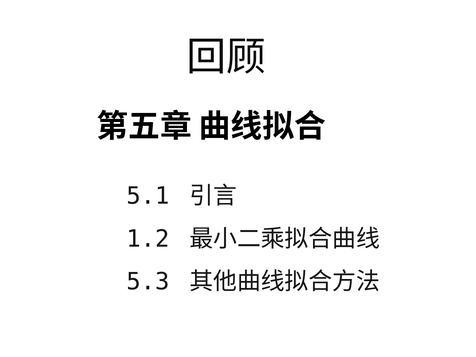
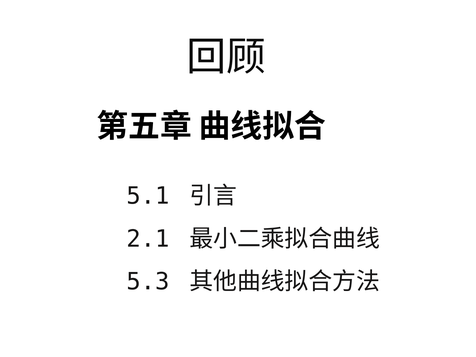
1.2: 1.2 -> 2.1
